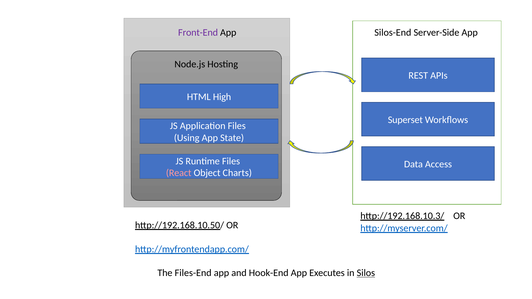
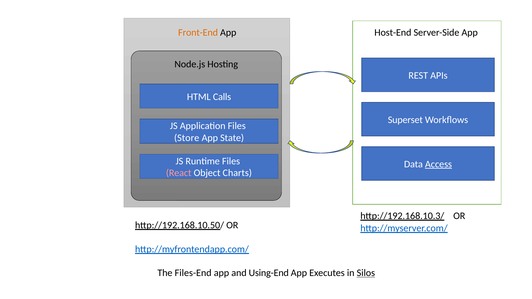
Front-End colour: purple -> orange
Silos-End: Silos-End -> Host-End
High: High -> Calls
Using: Using -> Store
Access underline: none -> present
Hook-End: Hook-End -> Using-End
